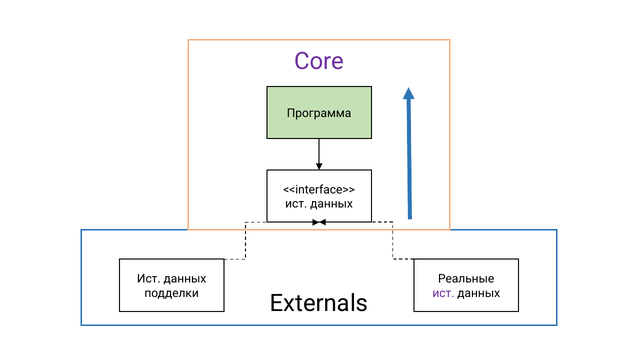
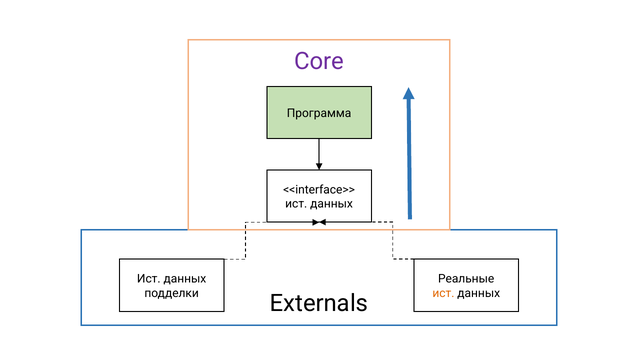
ист at (443, 293) colour: purple -> orange
